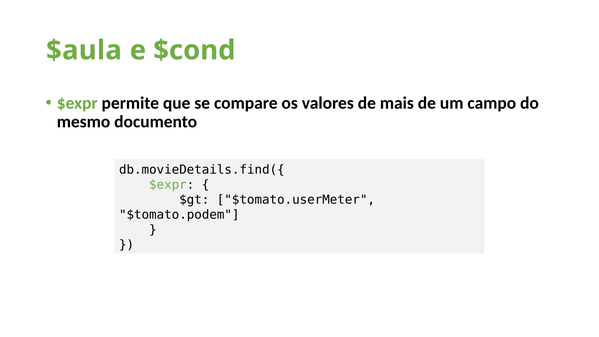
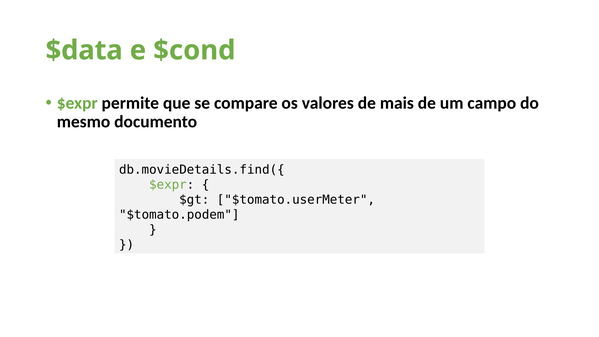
$aula: $aula -> $data
